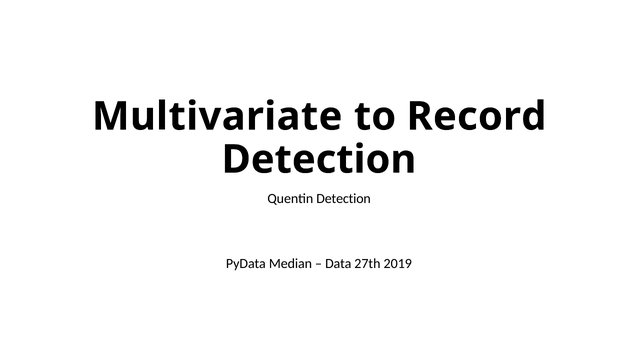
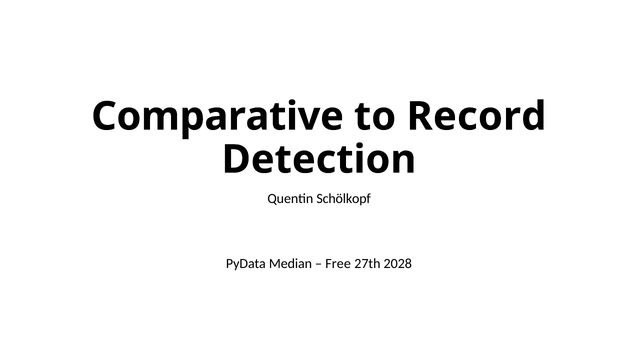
Multivariate: Multivariate -> Comparative
Quentin Detection: Detection -> Schölkopf
Data: Data -> Free
2019: 2019 -> 2028
